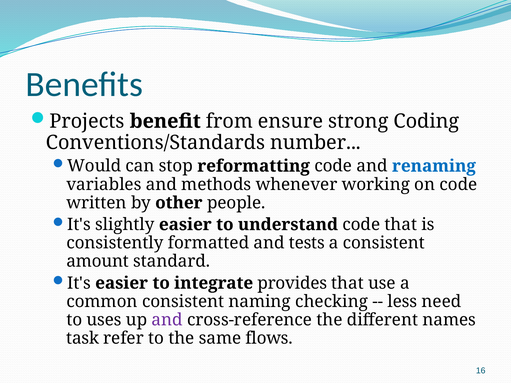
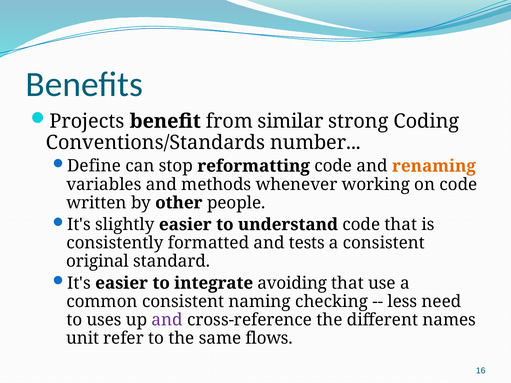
ensure: ensure -> similar
Would: Would -> Define
renaming colour: blue -> orange
amount: amount -> original
provides: provides -> avoiding
task: task -> unit
